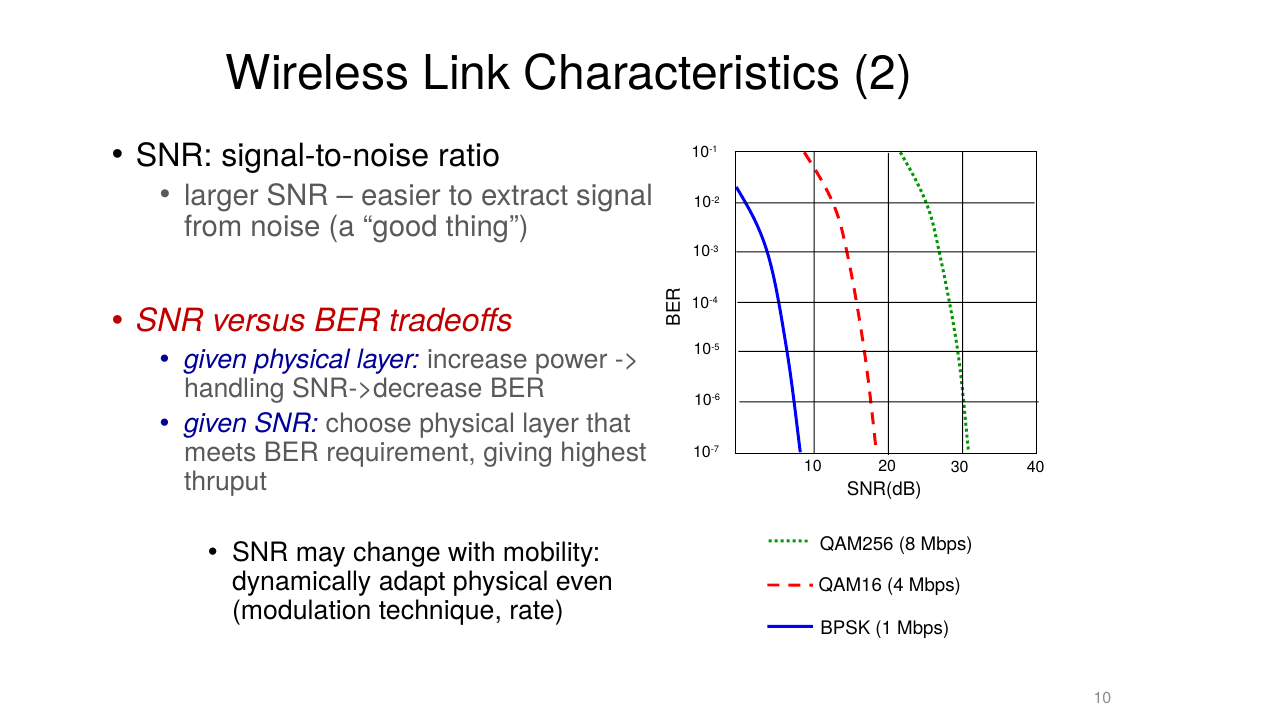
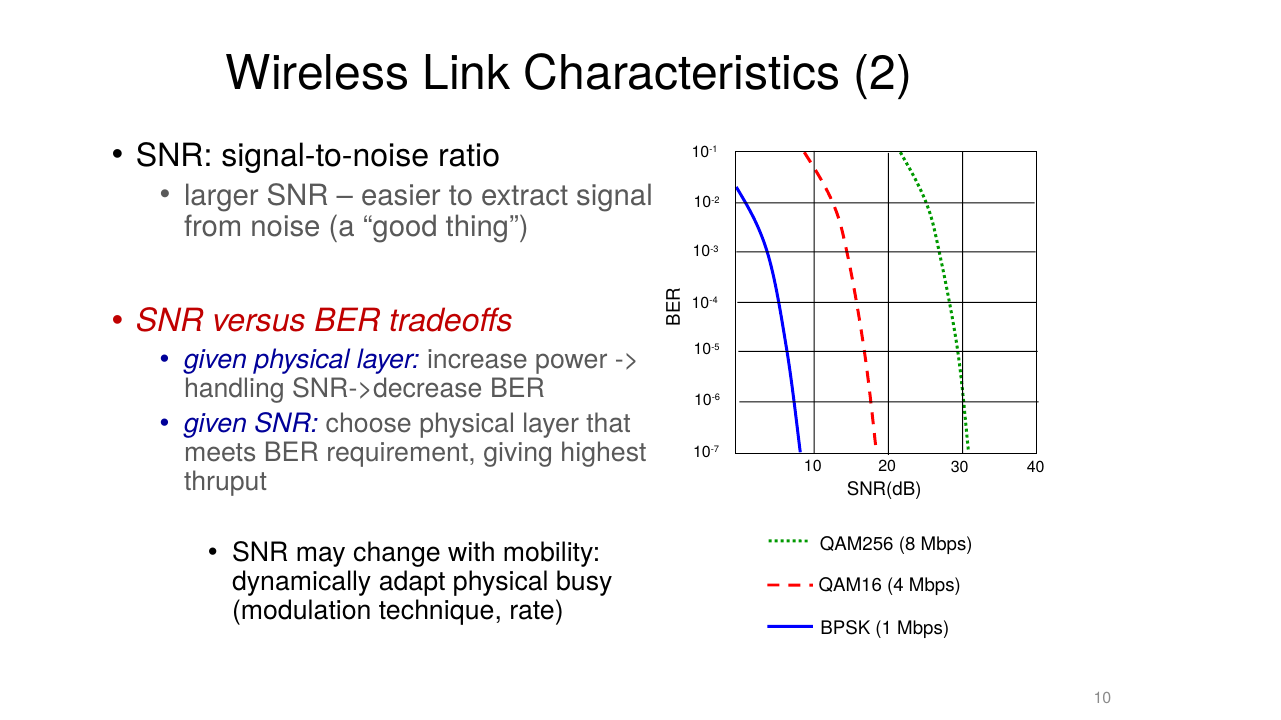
even: even -> busy
